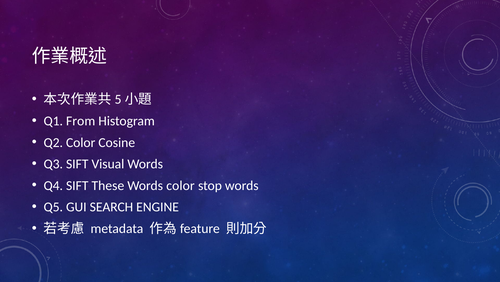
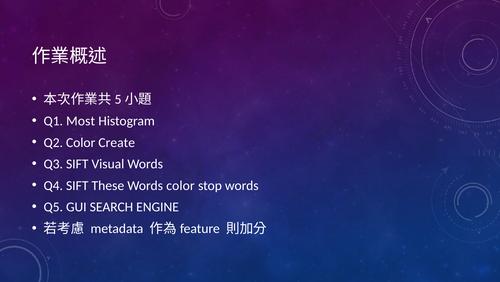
From: From -> Most
Cosine: Cosine -> Create
